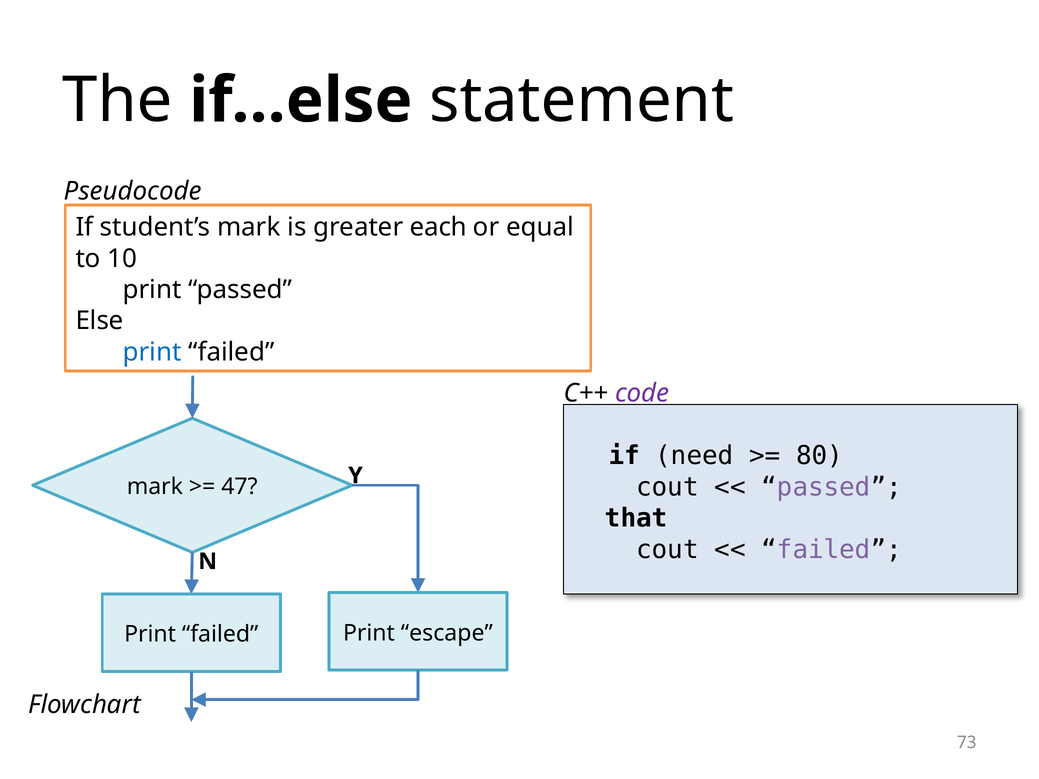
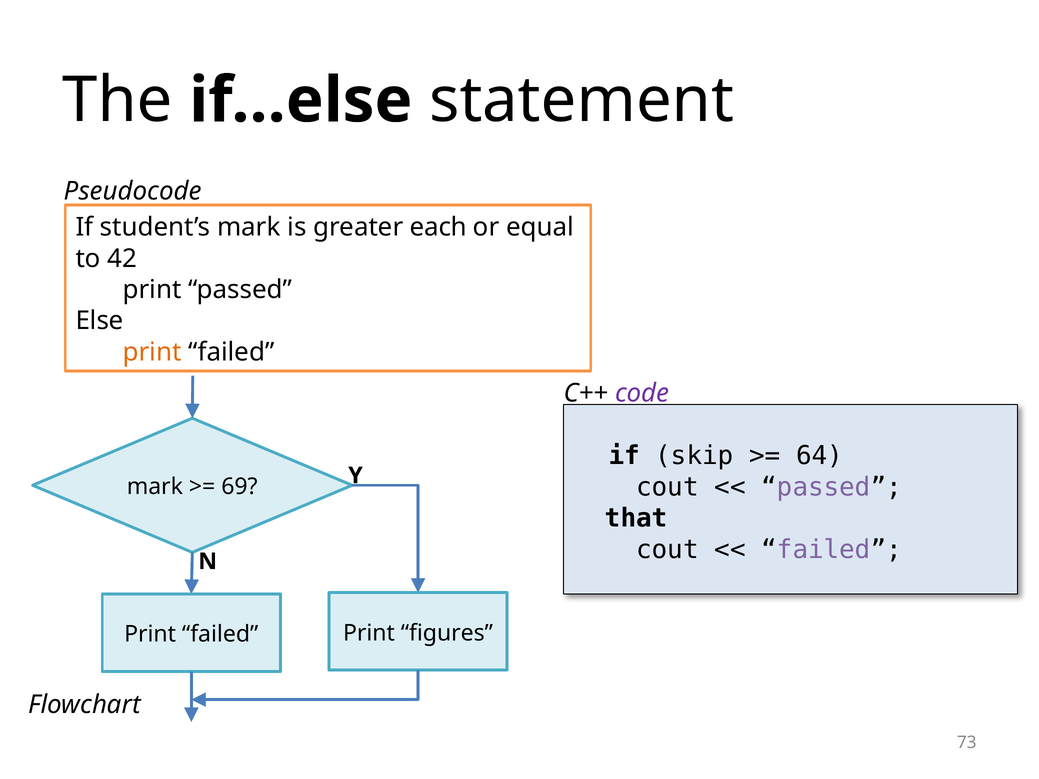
10: 10 -> 42
print at (152, 352) colour: blue -> orange
need: need -> skip
80: 80 -> 64
47: 47 -> 69
escape: escape -> figures
